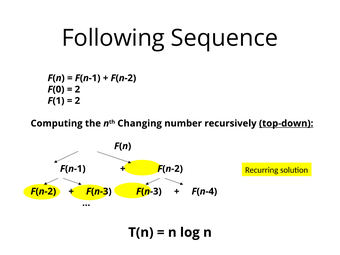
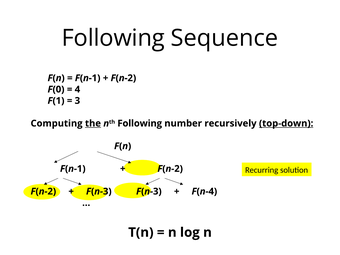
2 at (77, 89): 2 -> 4
2 at (77, 101): 2 -> 3
the underline: none -> present
nth Changing: Changing -> Following
